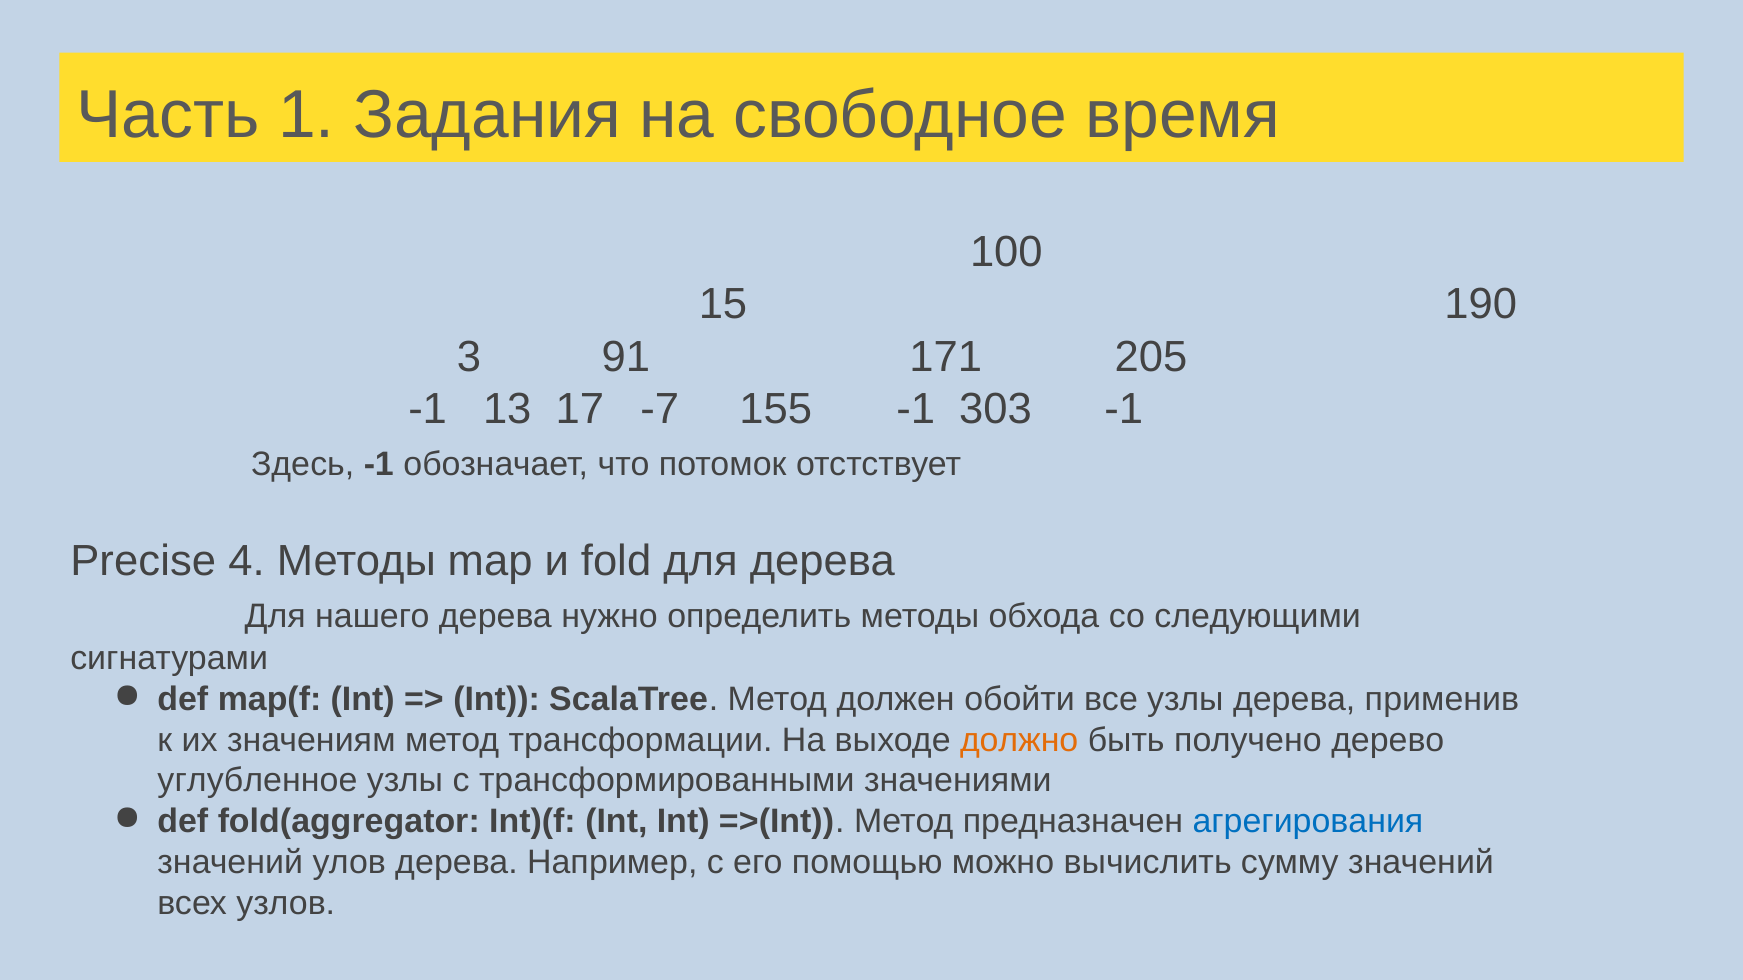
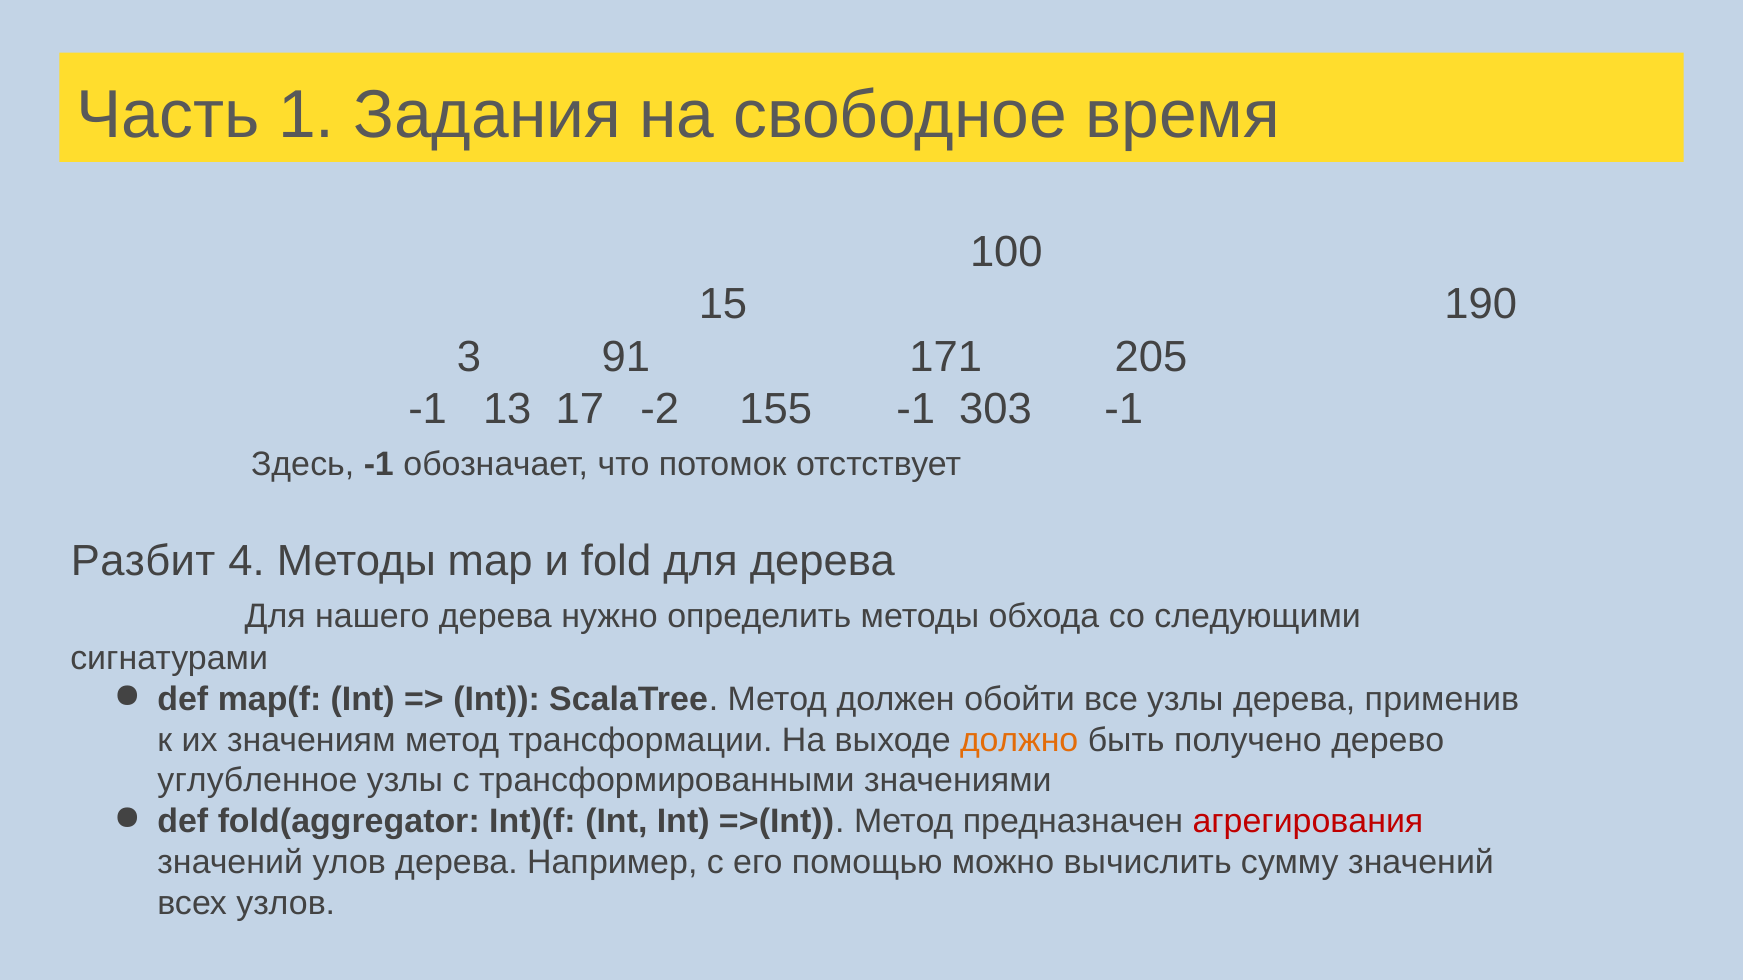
-7: -7 -> -2
Precise: Precise -> Разбит
агрегирования colour: blue -> red
